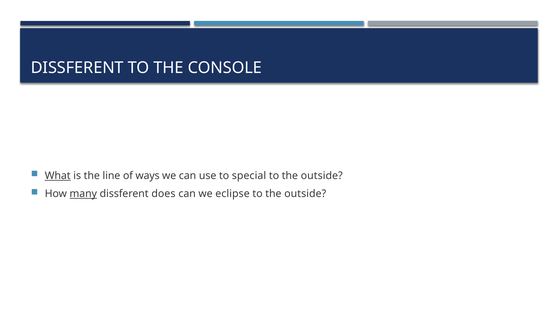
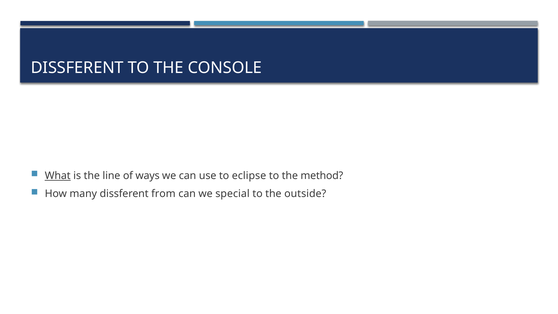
special: special -> eclipse
outside at (322, 176): outside -> method
many underline: present -> none
does: does -> from
eclipse: eclipse -> special
